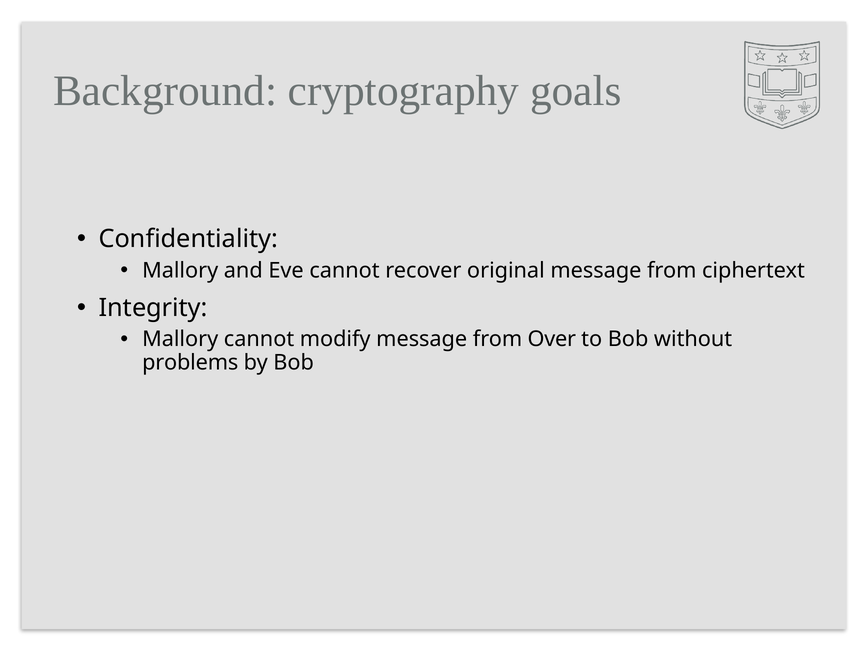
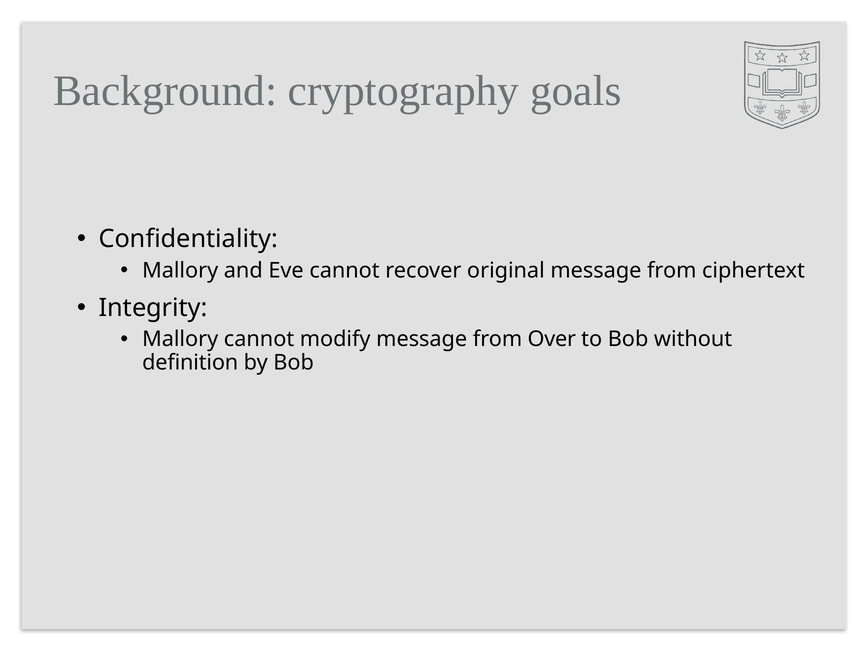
problems: problems -> definition
